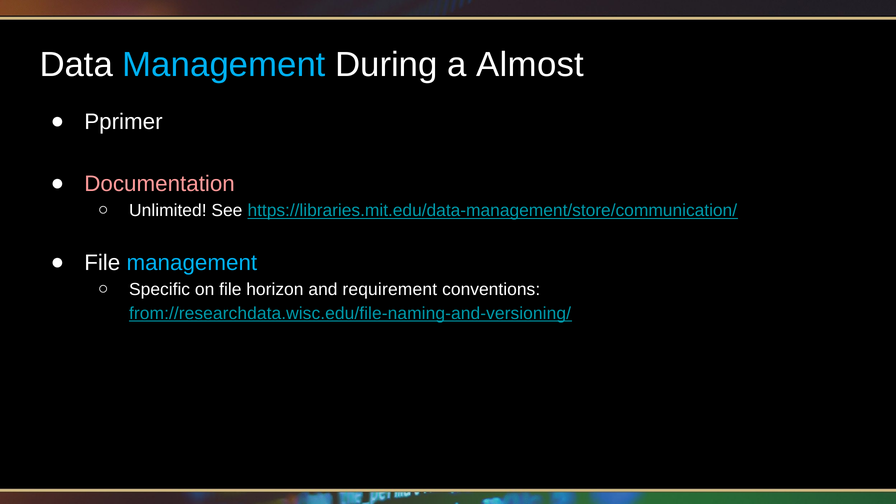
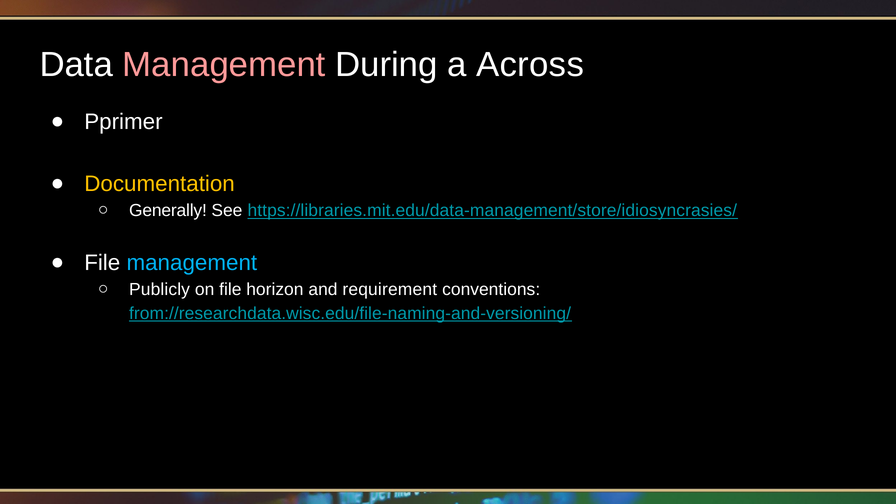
Management at (224, 65) colour: light blue -> pink
Almost: Almost -> Across
Documentation colour: pink -> yellow
Unlimited: Unlimited -> Generally
https://libraries.mit.edu/data-management/store/communication/: https://libraries.mit.edu/data-management/store/communication/ -> https://libraries.mit.edu/data-management/store/idiosyncrasies/
Specific: Specific -> Publicly
